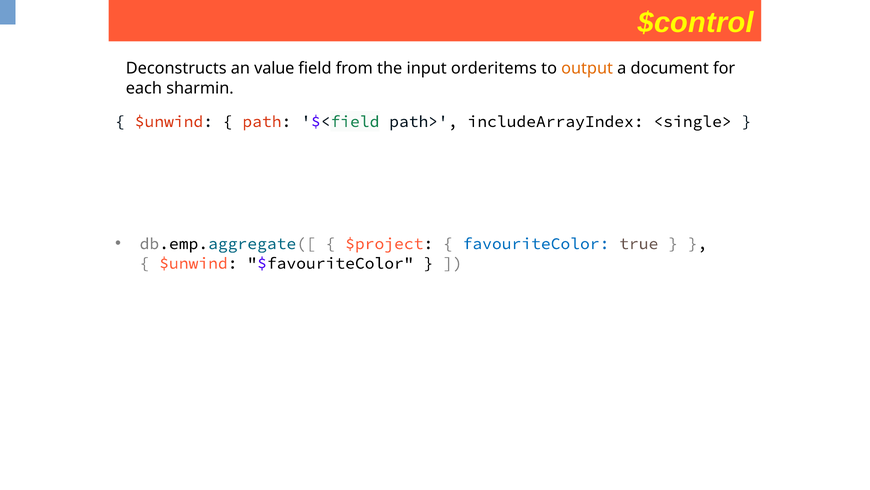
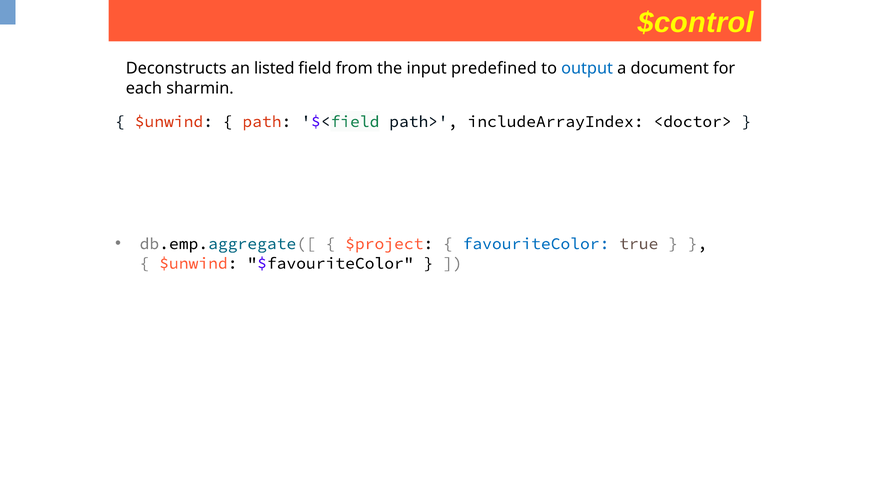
value: value -> listed
orderitems: orderitems -> predefined
output colour: orange -> blue
<single>: <single> -> <doctor>
